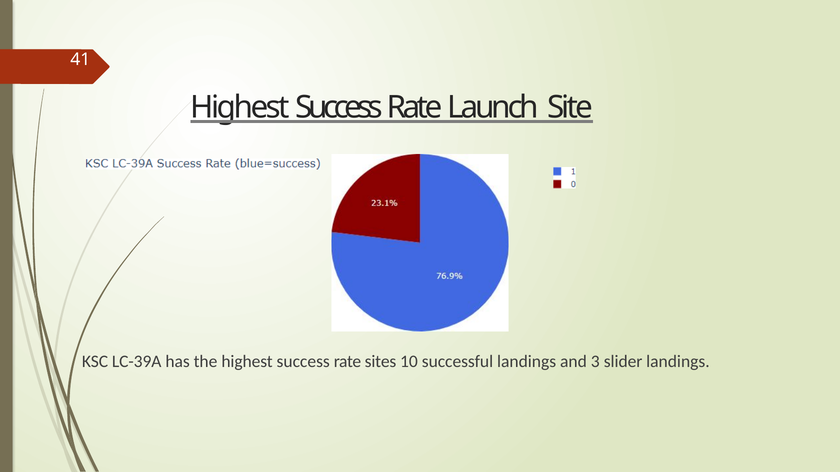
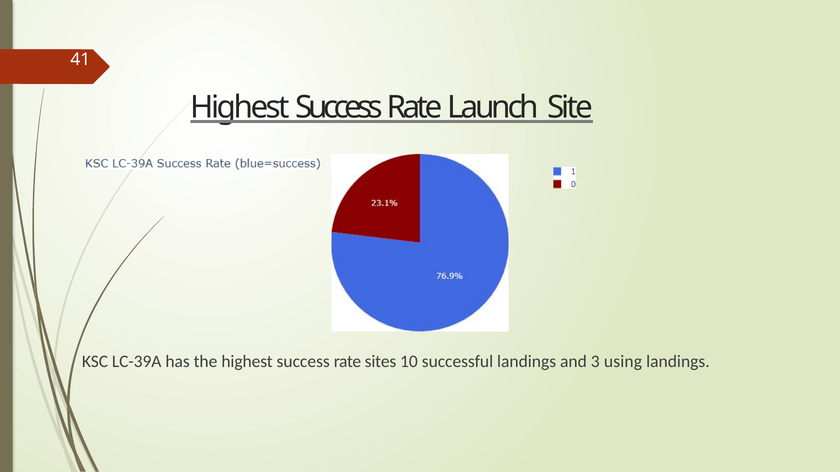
slider: slider -> using
